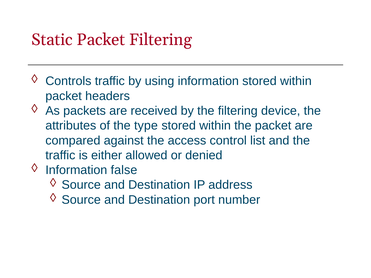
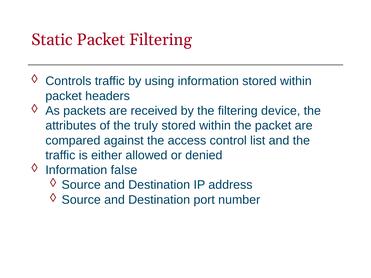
type: type -> truly
